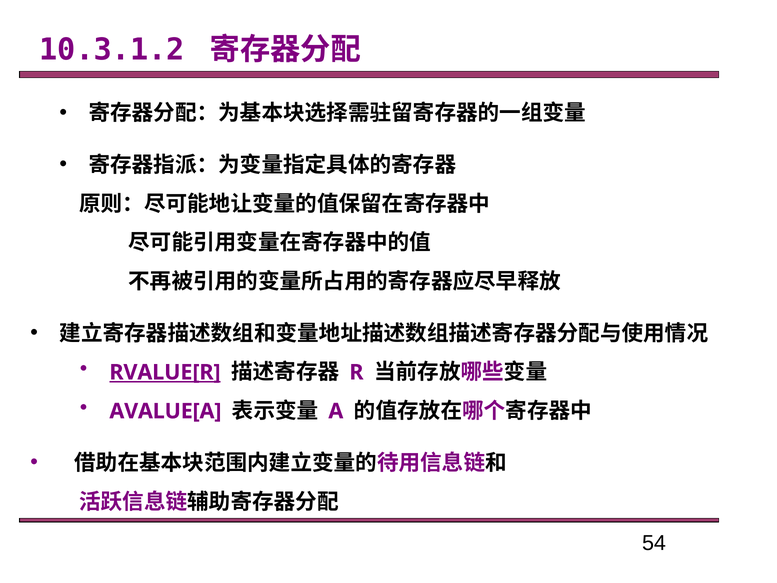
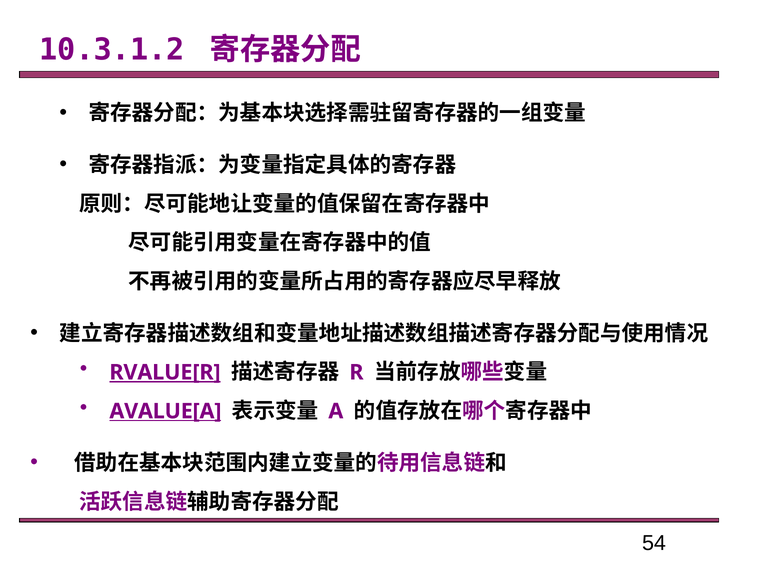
AVALUE[A underline: none -> present
